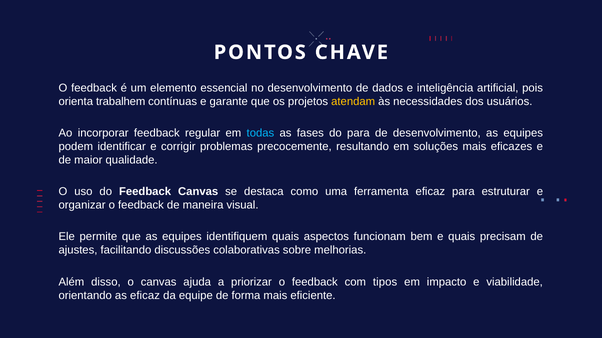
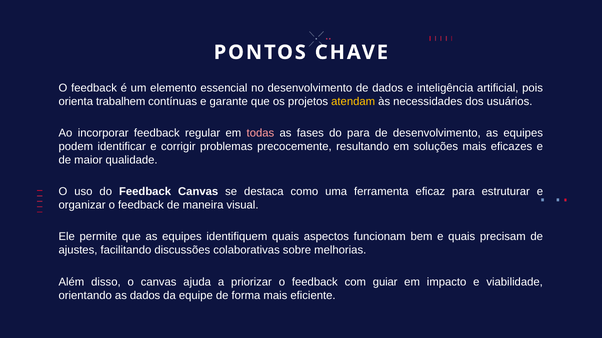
todas colour: light blue -> pink
tipos: tipos -> guiar
as eficaz: eficaz -> dados
